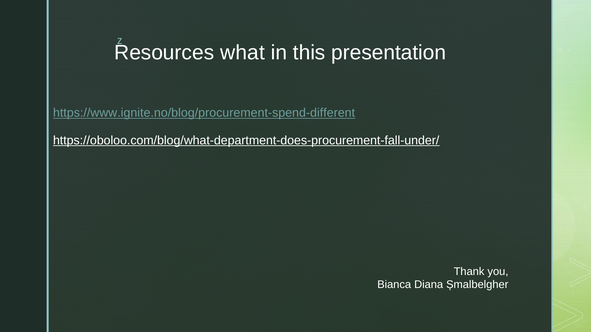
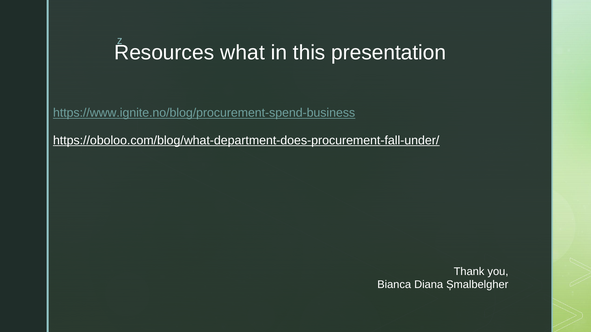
https://www.ignite.no/blog/procurement-spend-different: https://www.ignite.no/blog/procurement-spend-different -> https://www.ignite.no/blog/procurement-spend-business
